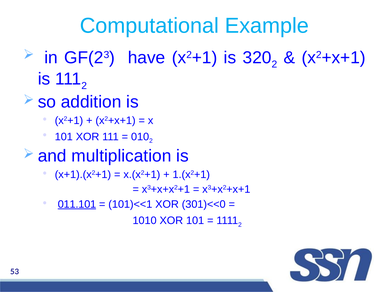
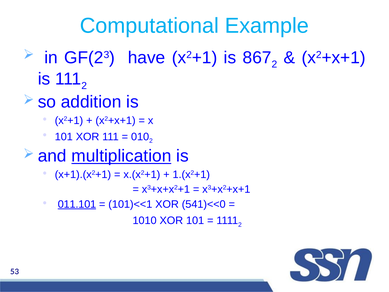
320: 320 -> 867
multiplication underline: none -> present
301)<<0: 301)<<0 -> 541)<<0
